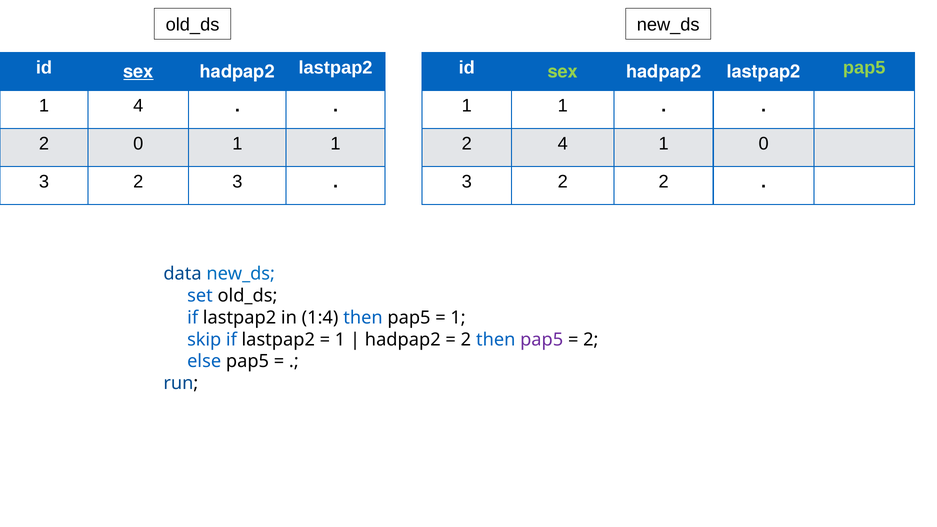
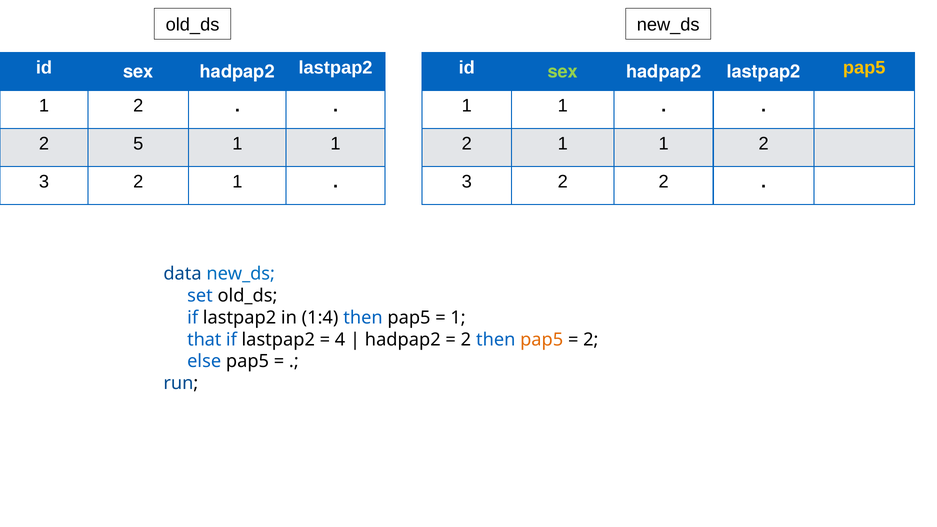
sex at (138, 72) underline: present -> none
pap5 at (864, 68) colour: light green -> yellow
4 at (138, 106): 4 -> 2
2 0: 0 -> 5
4 at (563, 144): 4 -> 1
0 at (764, 144): 0 -> 2
3 2 3: 3 -> 1
skip: skip -> that
1 at (340, 340): 1 -> 4
pap5 at (542, 340) colour: purple -> orange
